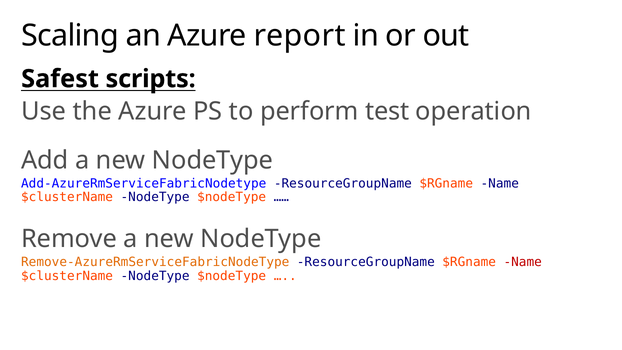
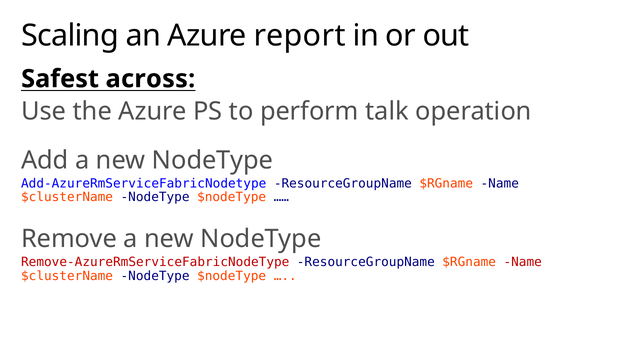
scripts: scripts -> across
test: test -> talk
Remove-AzureRmServiceFabricNodeType colour: orange -> red
